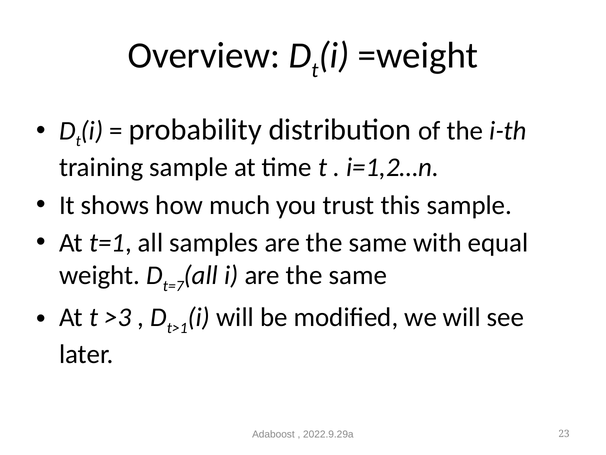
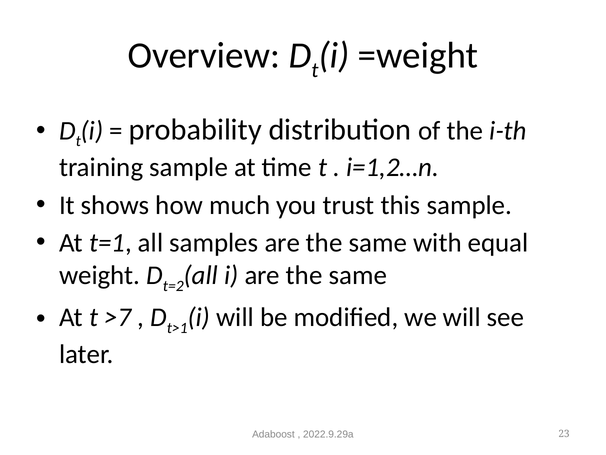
t=7: t=7 -> t=2
>3: >3 -> >7
